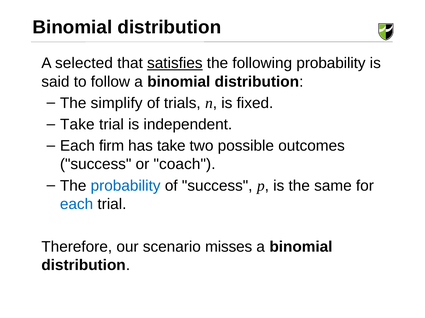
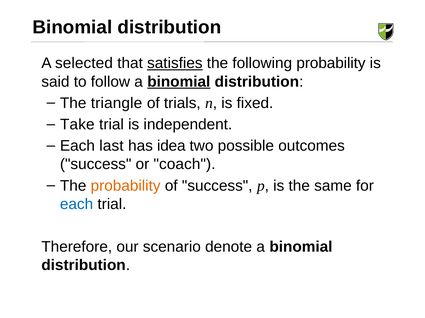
binomial at (179, 82) underline: none -> present
simplify: simplify -> triangle
firm: firm -> last
has take: take -> idea
probability at (126, 186) colour: blue -> orange
misses: misses -> denote
